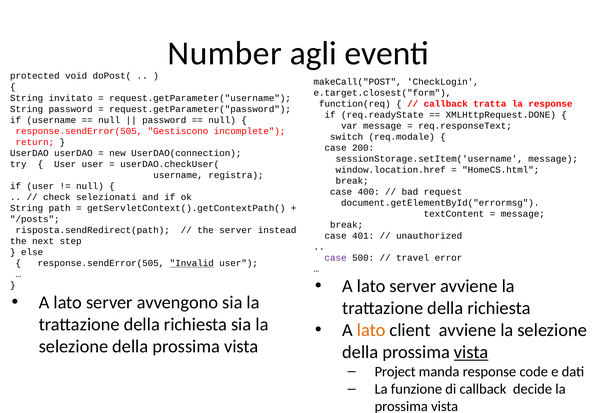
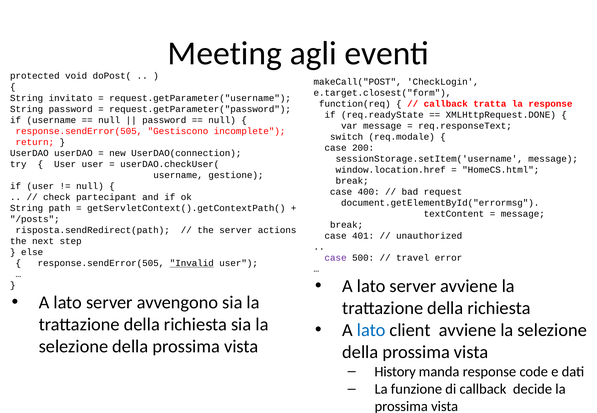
Number: Number -> Meeting
registra: registra -> gestione
selezionati: selezionati -> partecipant
instead: instead -> actions
lato at (371, 330) colour: orange -> blue
vista at (471, 352) underline: present -> none
Project: Project -> History
